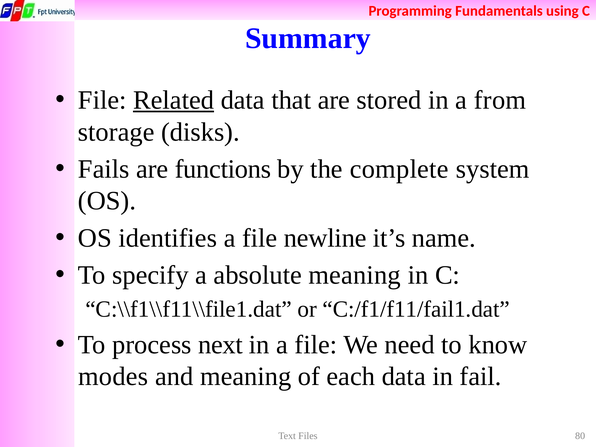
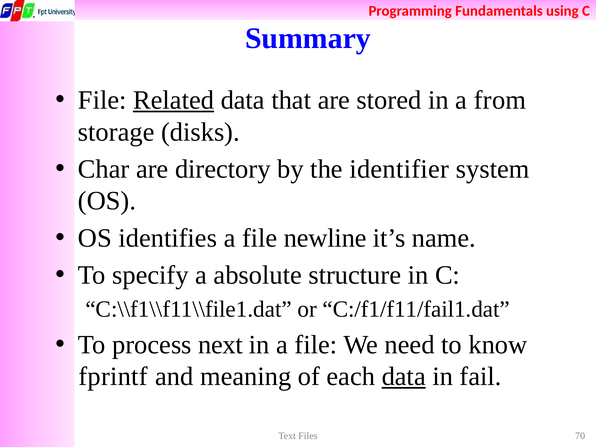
Fails: Fails -> Char
functions: functions -> directory
complete: complete -> identifier
absolute meaning: meaning -> structure
modes: modes -> fprintf
data at (404, 376) underline: none -> present
80: 80 -> 70
